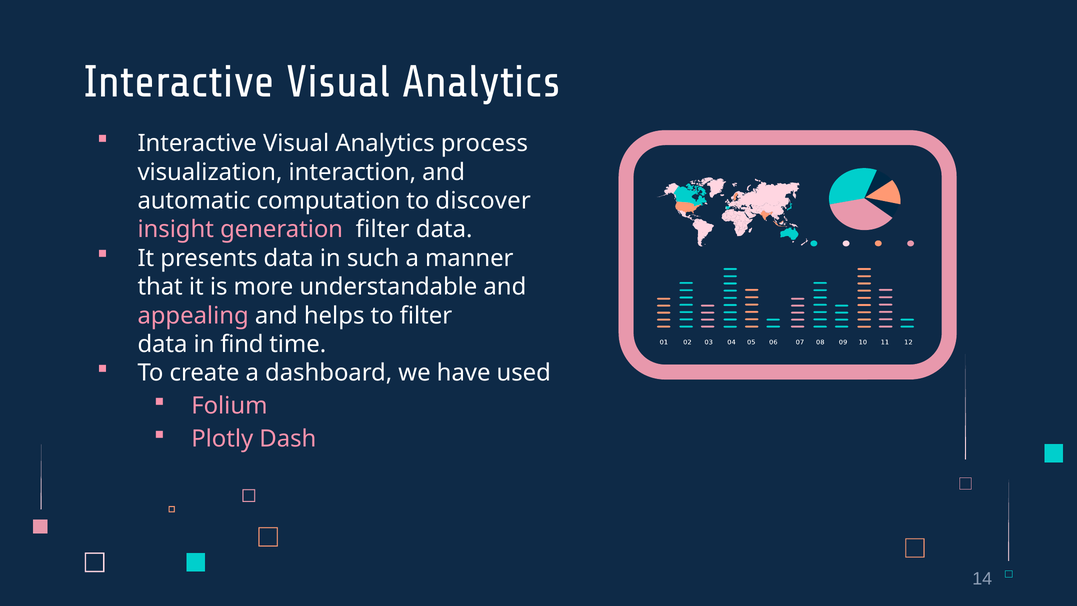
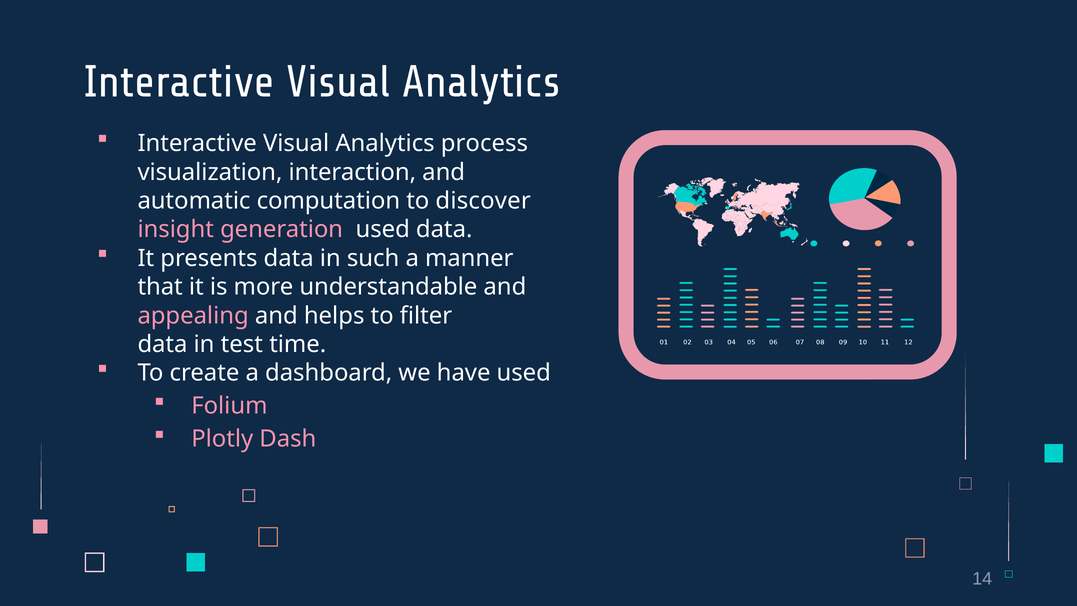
generation filter: filter -> used
find: find -> test
